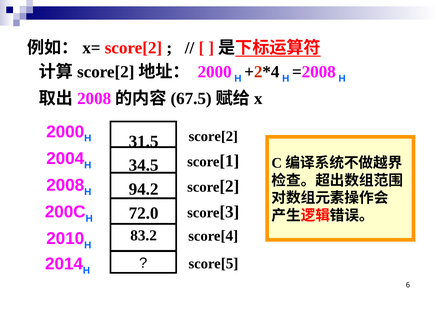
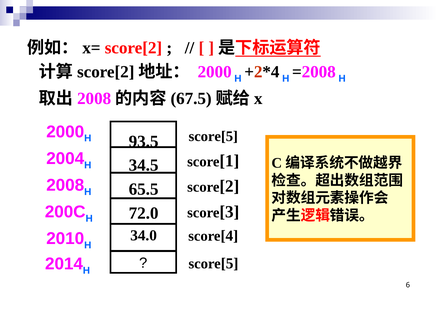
score[2 at (213, 137): score[2 -> score[5
31.5: 31.5 -> 93.5
94.2: 94.2 -> 65.5
83.2: 83.2 -> 34.0
